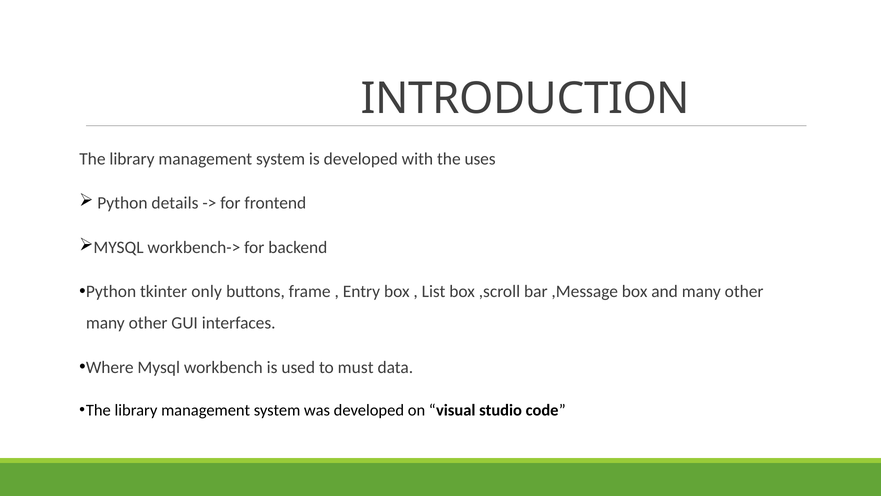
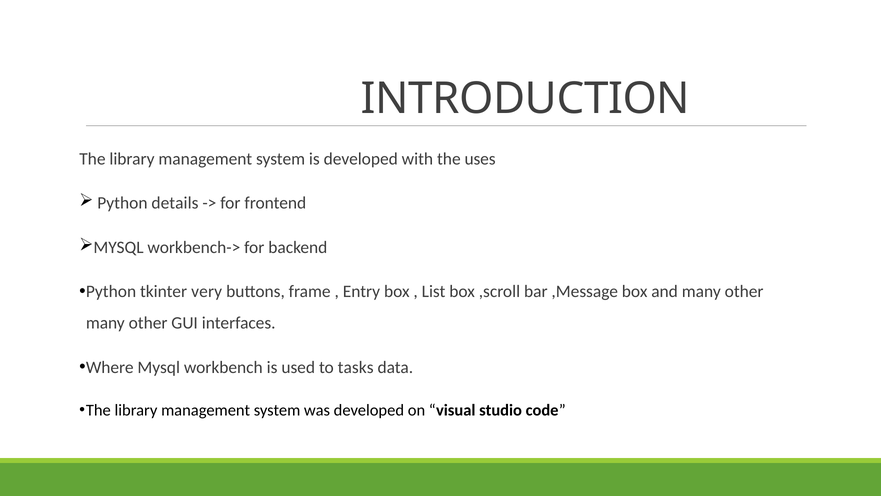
only: only -> very
must: must -> tasks
